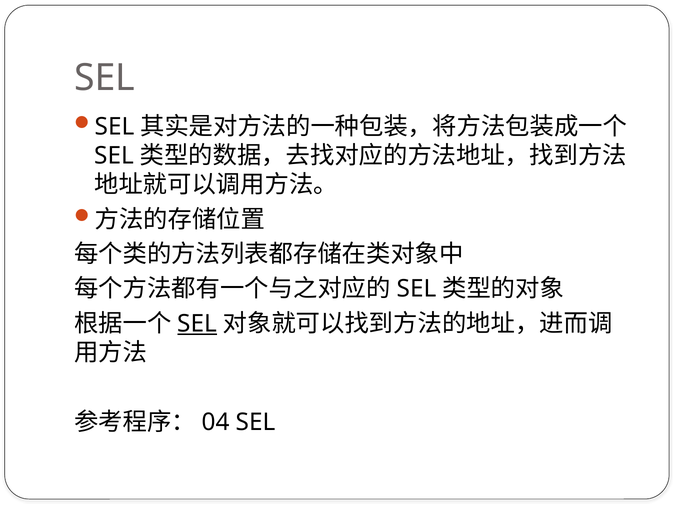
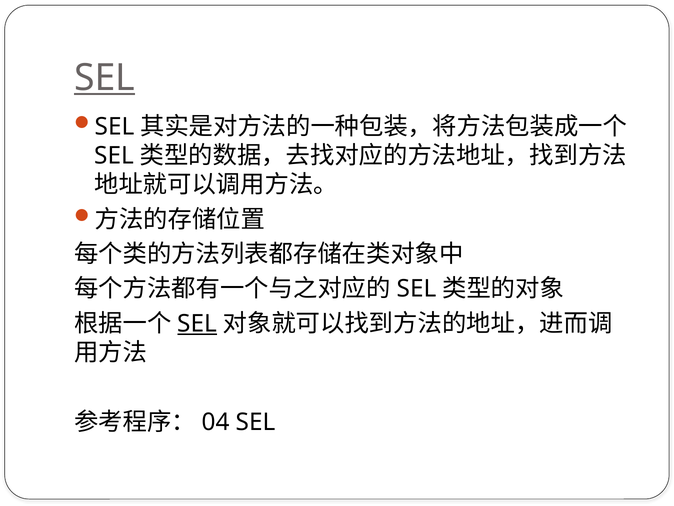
SEL at (104, 78) underline: none -> present
